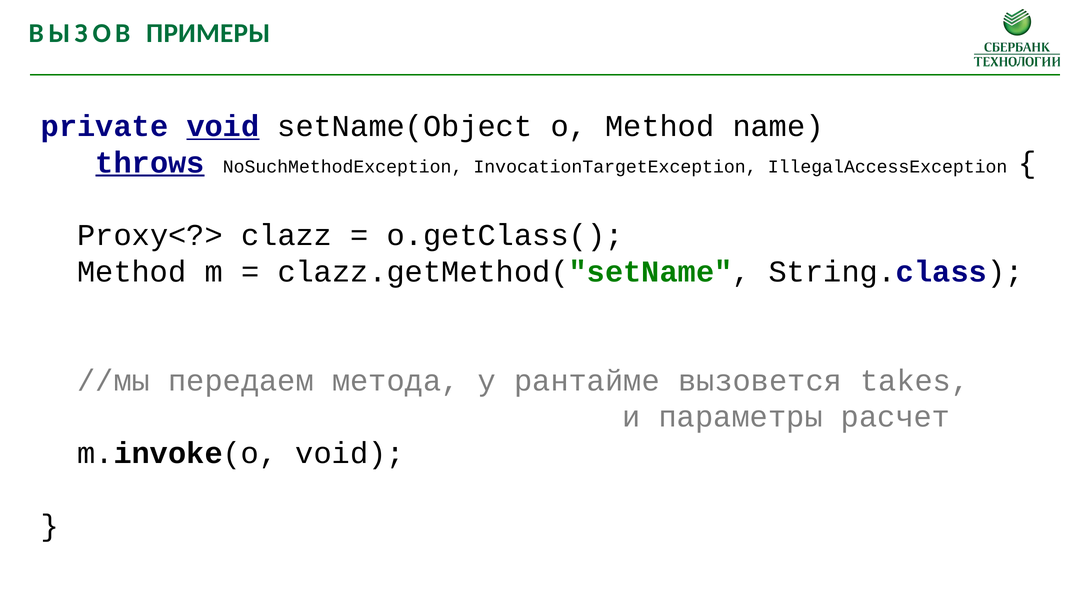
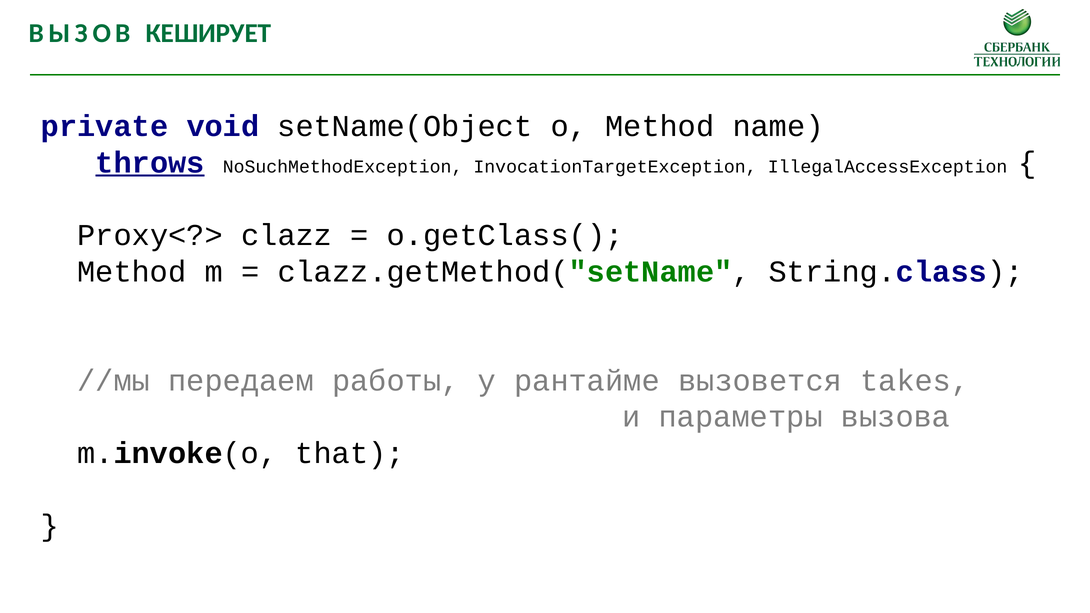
ПРИМЕРЫ: ПРИМЕРЫ -> КЕШИРУЕТ
void at (223, 126) underline: present -> none
метода: метода -> работы
расчет: расчет -> вызова
m.invoke(o void: void -> that
